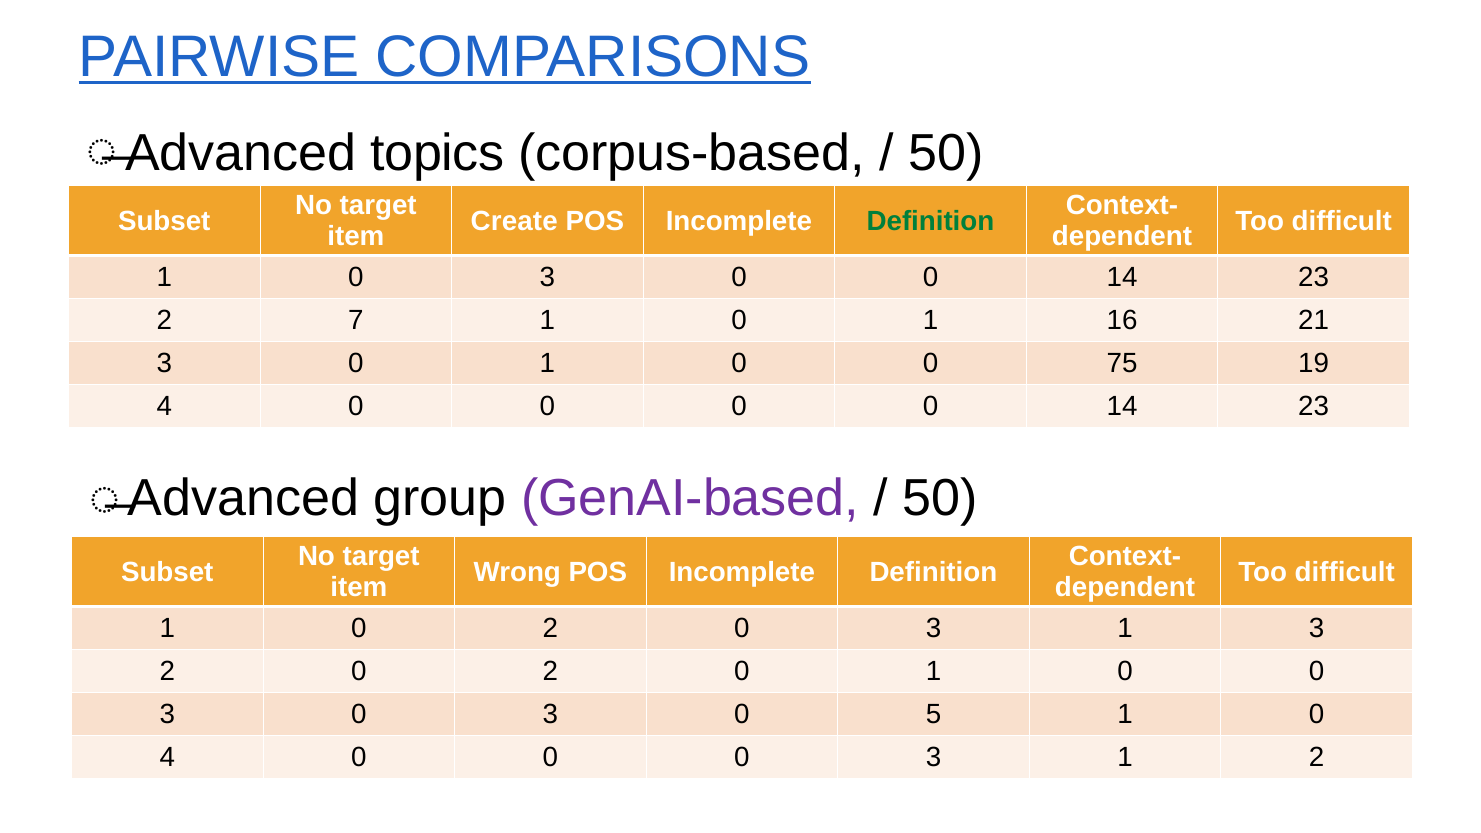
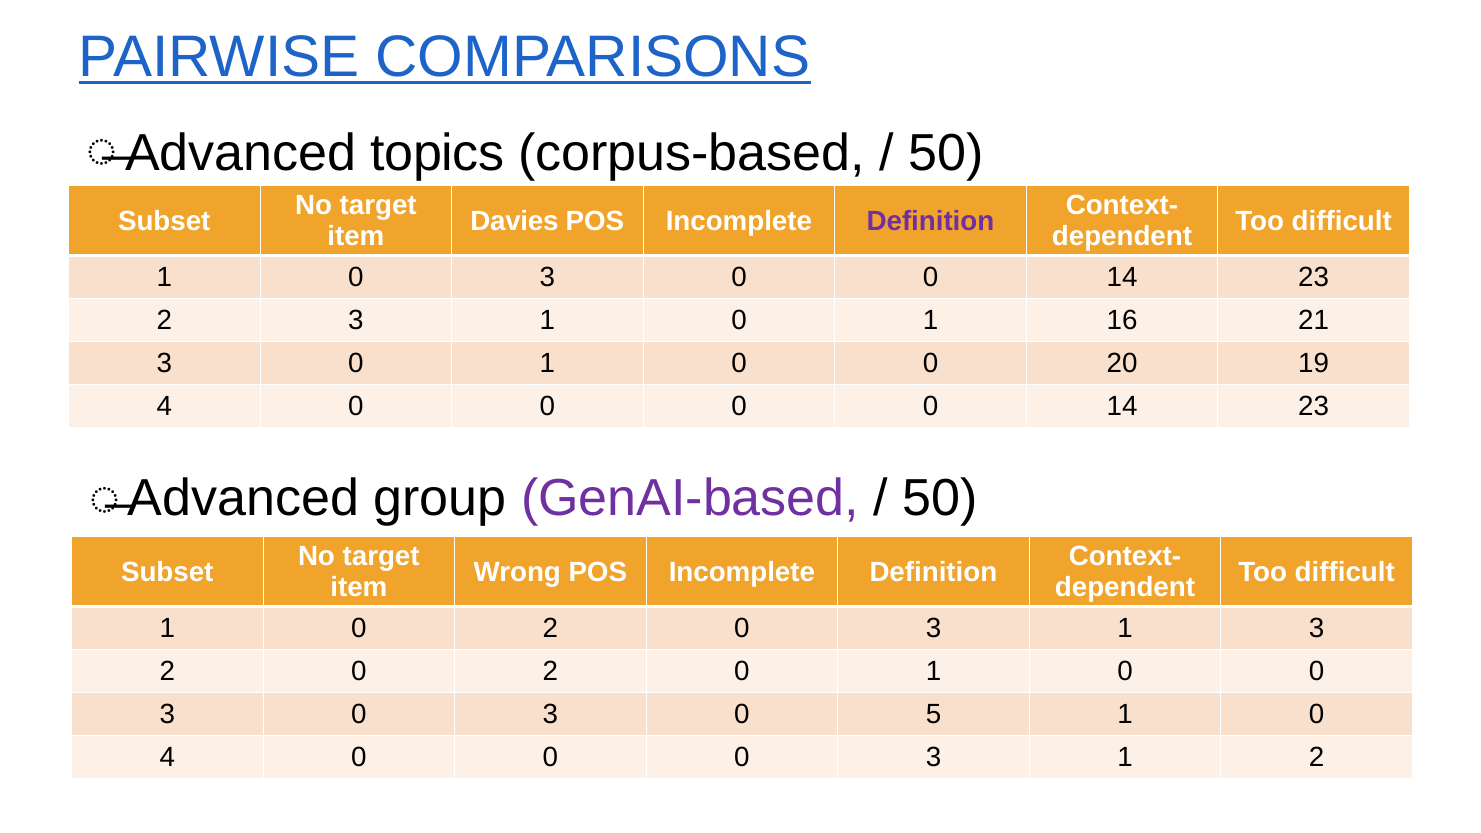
Create: Create -> Davies
Definition at (930, 221) colour: green -> purple
2 7: 7 -> 3
75: 75 -> 20
